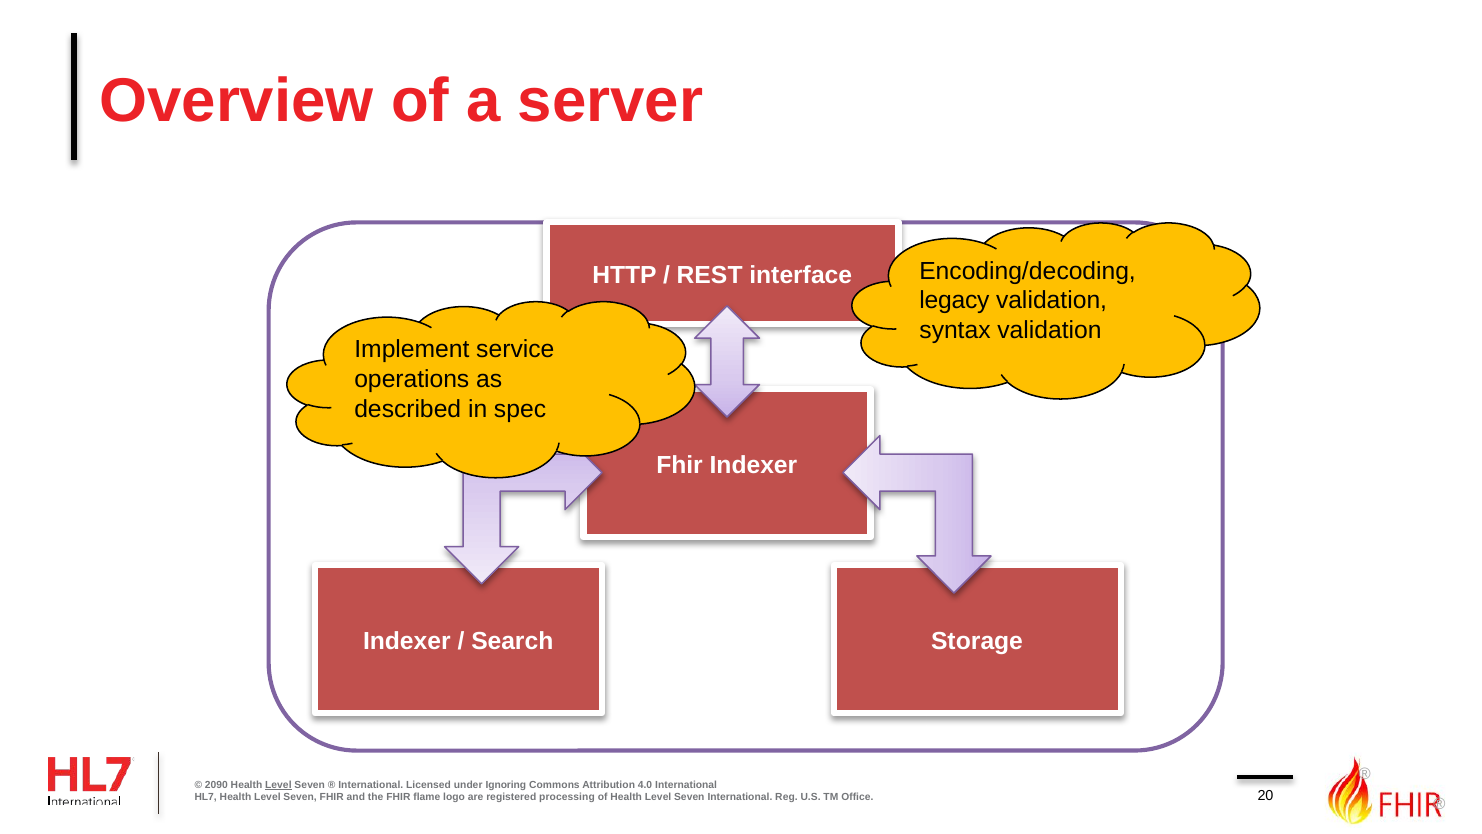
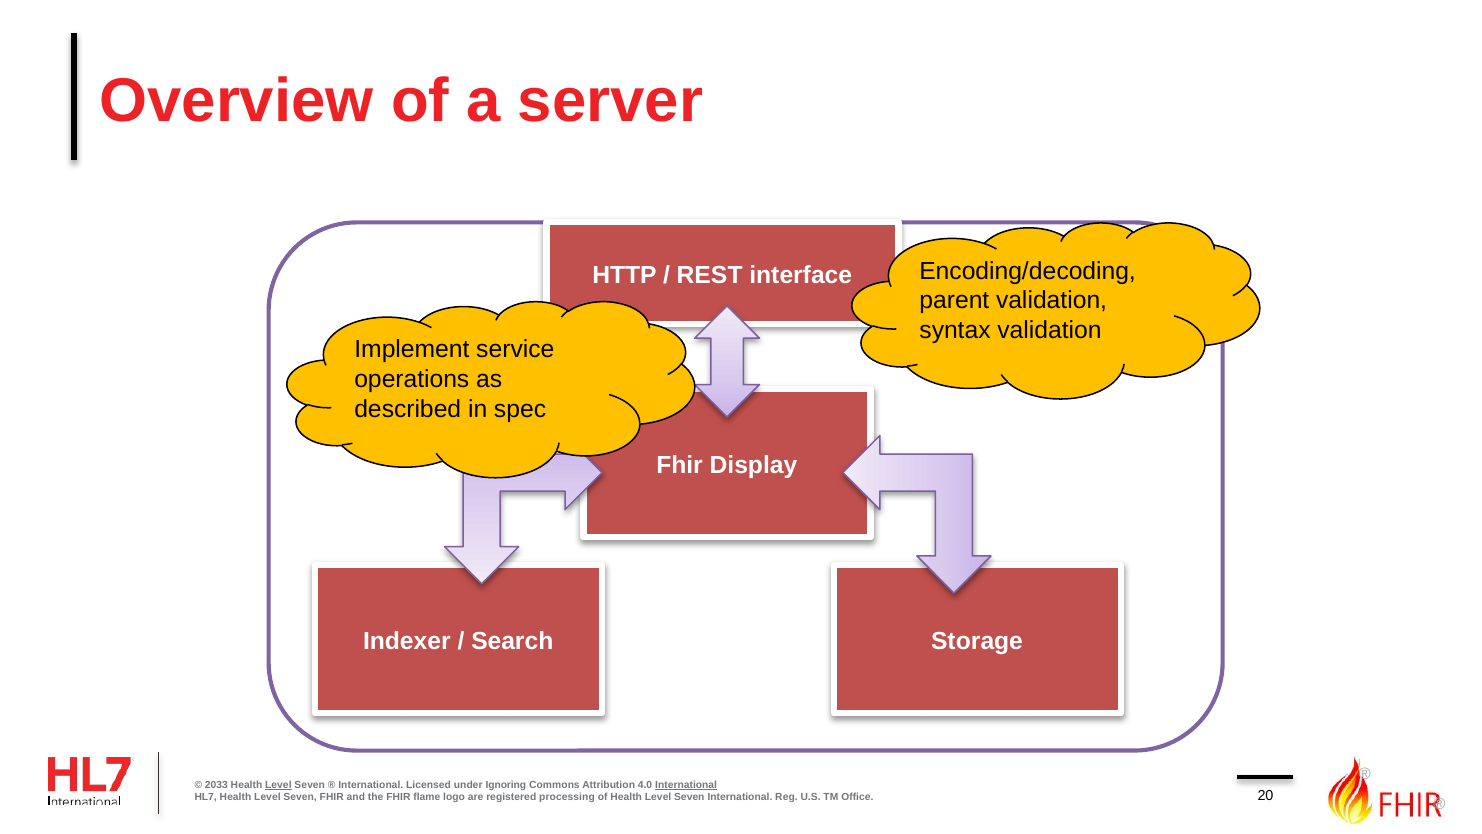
legacy: legacy -> parent
Indexer at (753, 465): Indexer -> Display
2090: 2090 -> 2033
International at (686, 785) underline: none -> present
